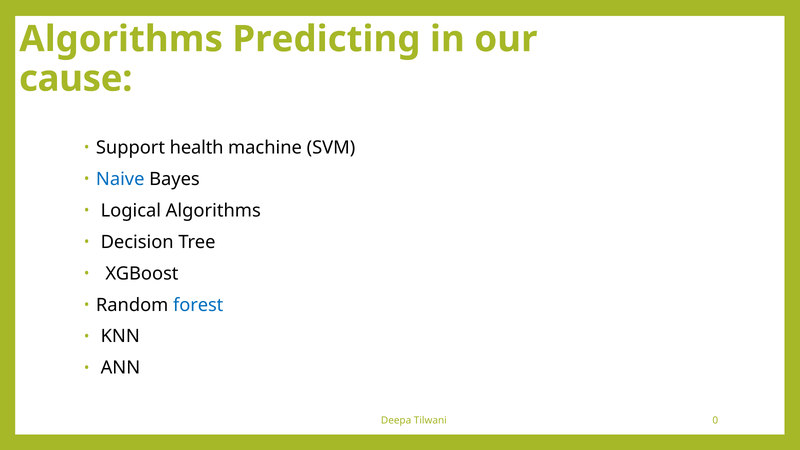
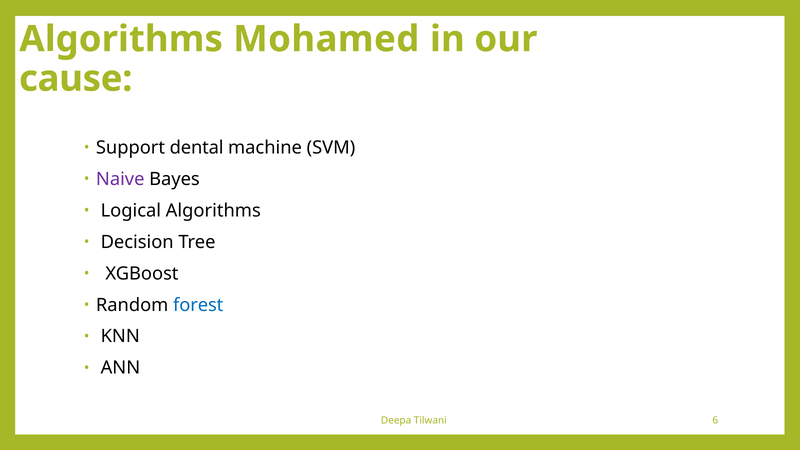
Predicting: Predicting -> Mohamed
health: health -> dental
Naive colour: blue -> purple
0: 0 -> 6
